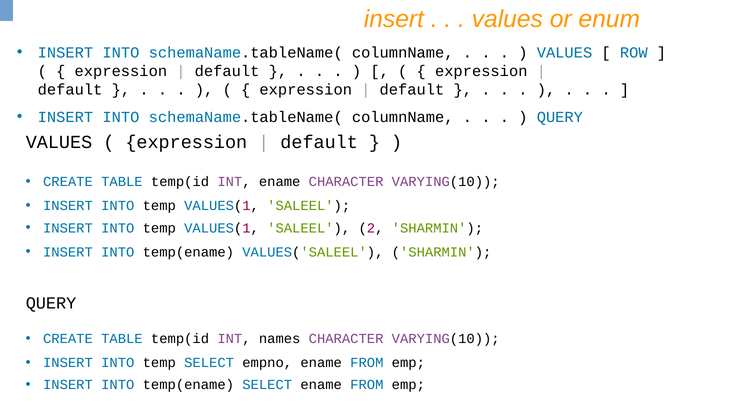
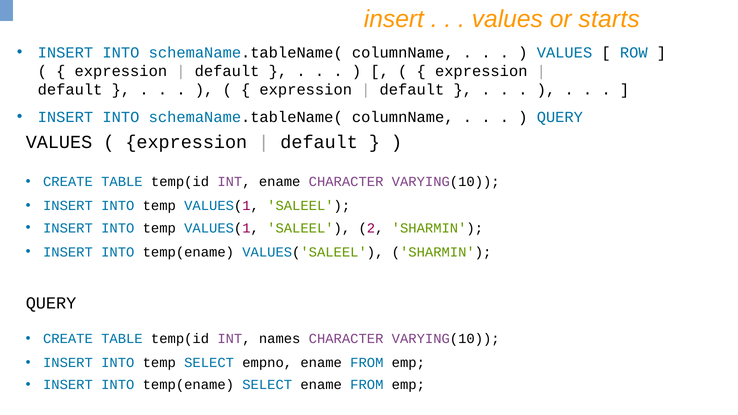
enum: enum -> starts
